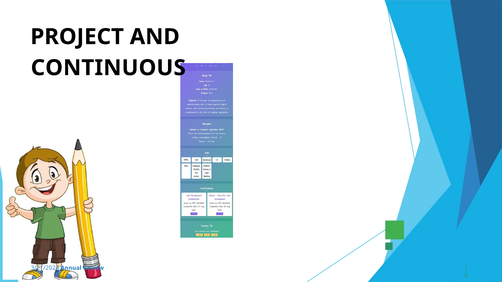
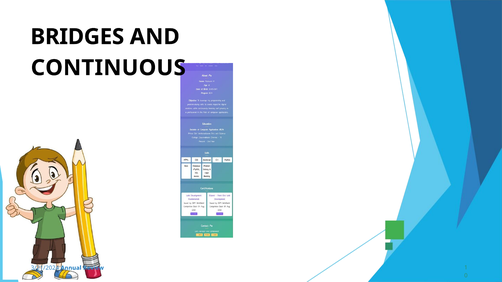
PROJECT: PROJECT -> BRIDGES
